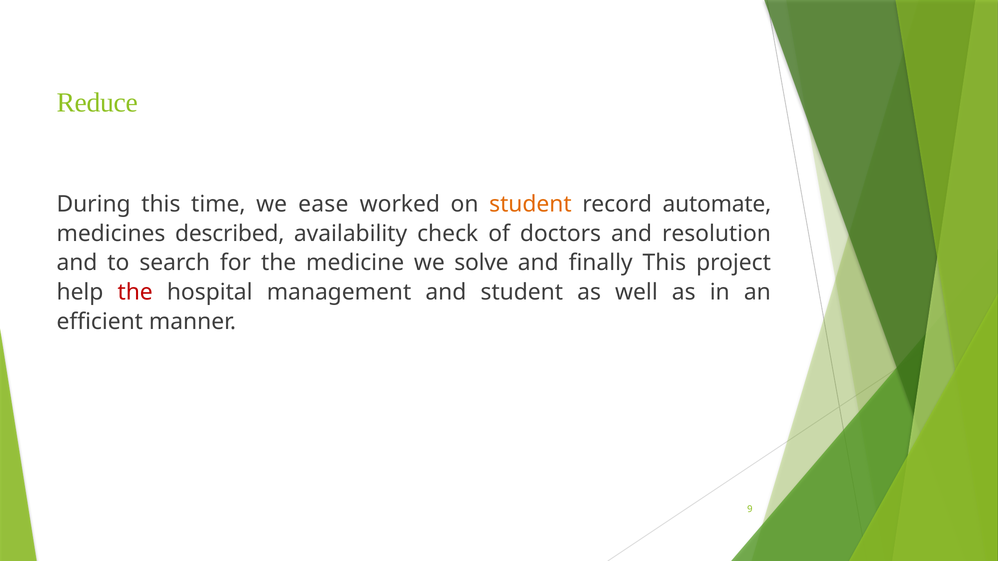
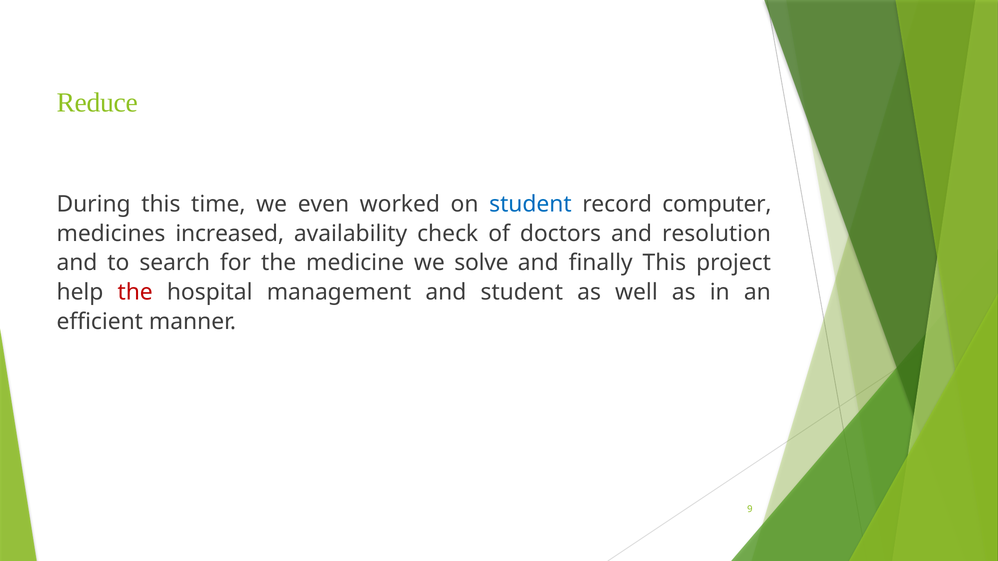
ease: ease -> even
student at (530, 204) colour: orange -> blue
automate: automate -> computer
described: described -> increased
